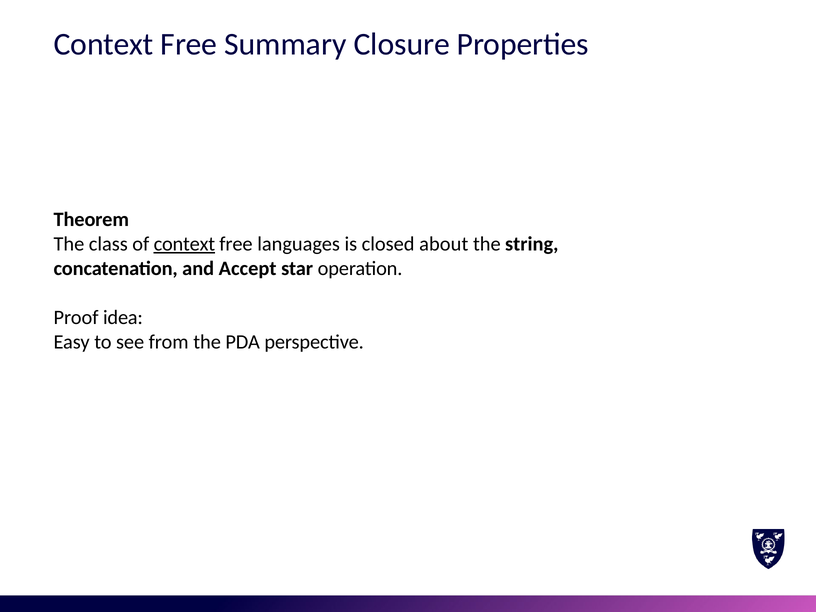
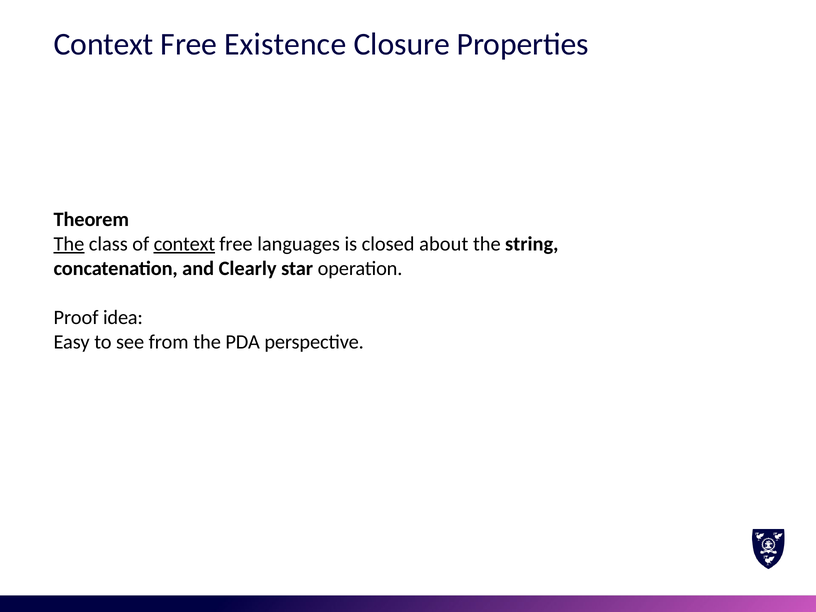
Summary: Summary -> Existence
The at (69, 244) underline: none -> present
Accept: Accept -> Clearly
